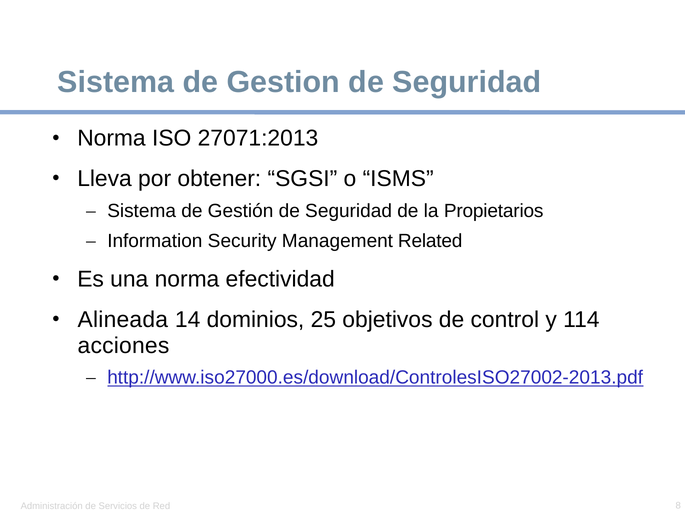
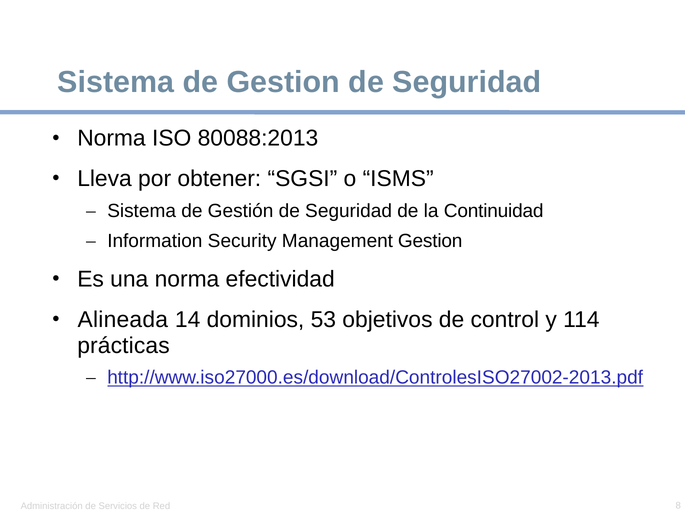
27071:2013: 27071:2013 -> 80088:2013
Propietarios: Propietarios -> Continuidad
Management Related: Related -> Gestion
25: 25 -> 53
acciones: acciones -> prácticas
